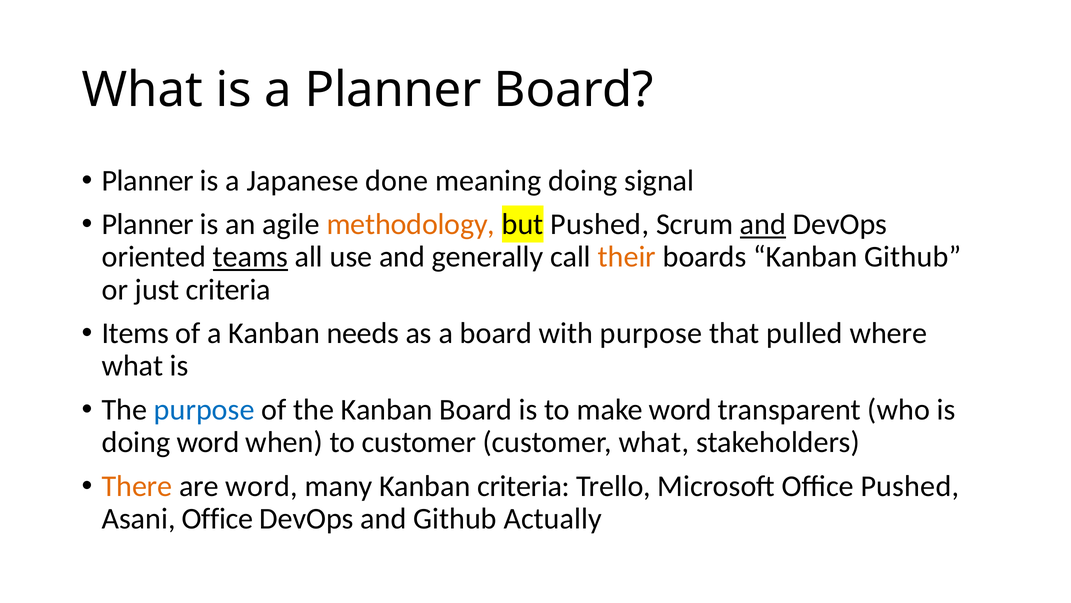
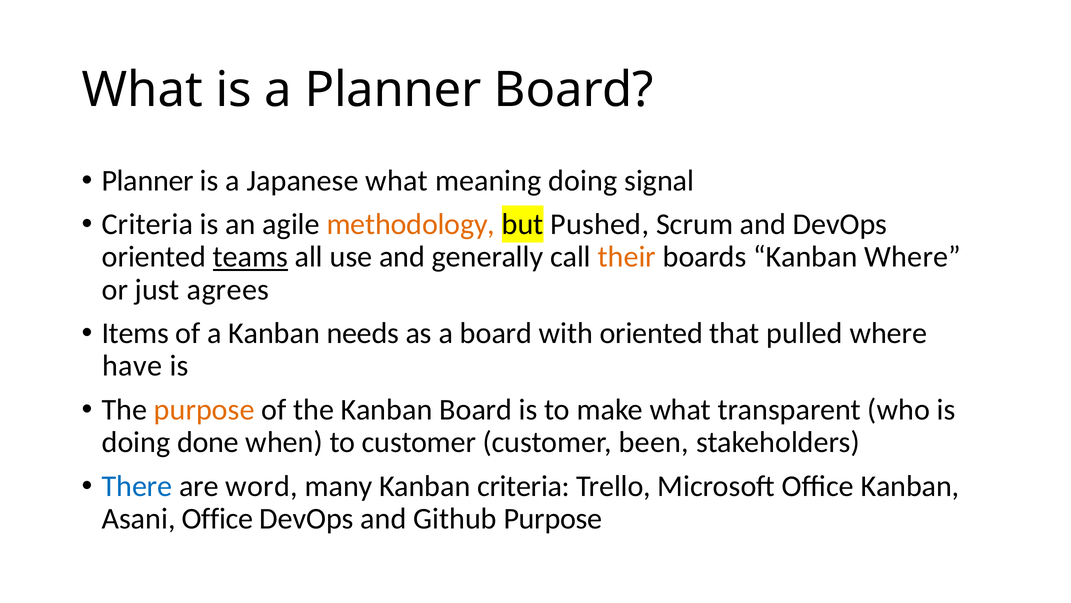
Japanese done: done -> what
Planner at (148, 224): Planner -> Criteria
and at (763, 224) underline: present -> none
Kanban Github: Github -> Where
just criteria: criteria -> agrees
with purpose: purpose -> oriented
what at (132, 366): what -> have
purpose at (204, 409) colour: blue -> orange
make word: word -> what
doing word: word -> done
customer what: what -> been
There colour: orange -> blue
Office Pushed: Pushed -> Kanban
Github Actually: Actually -> Purpose
